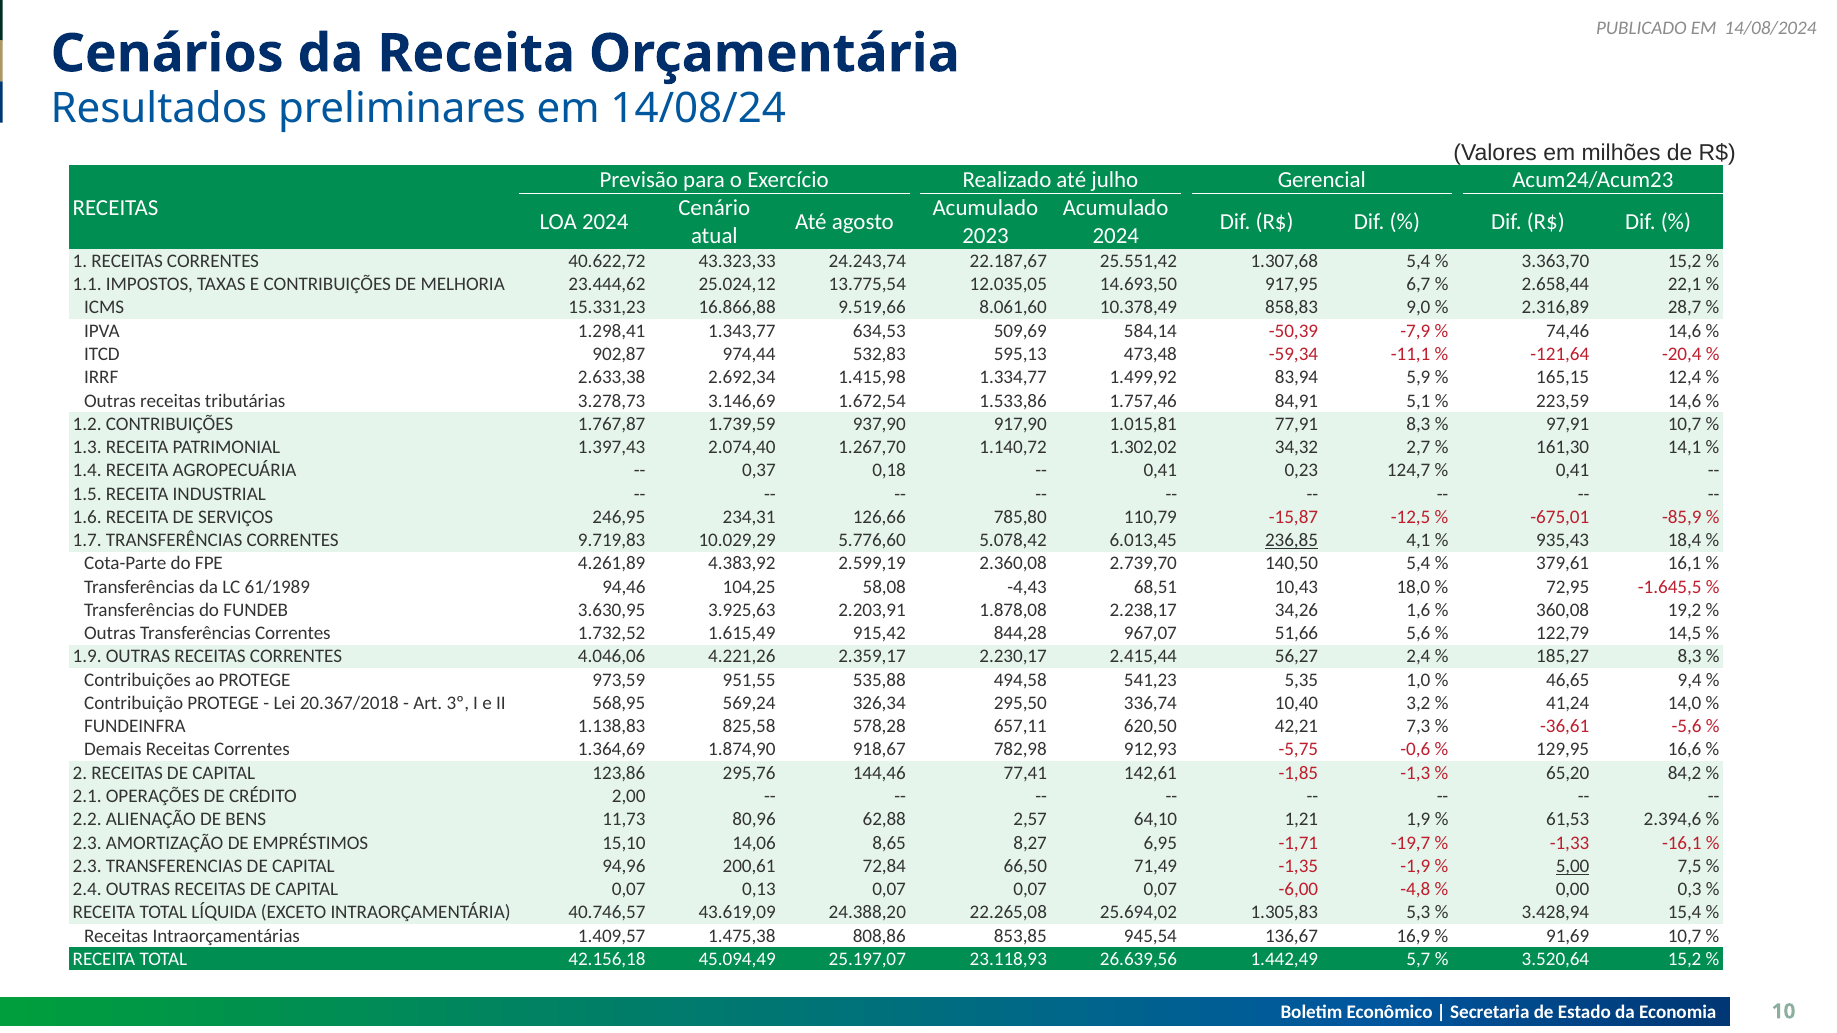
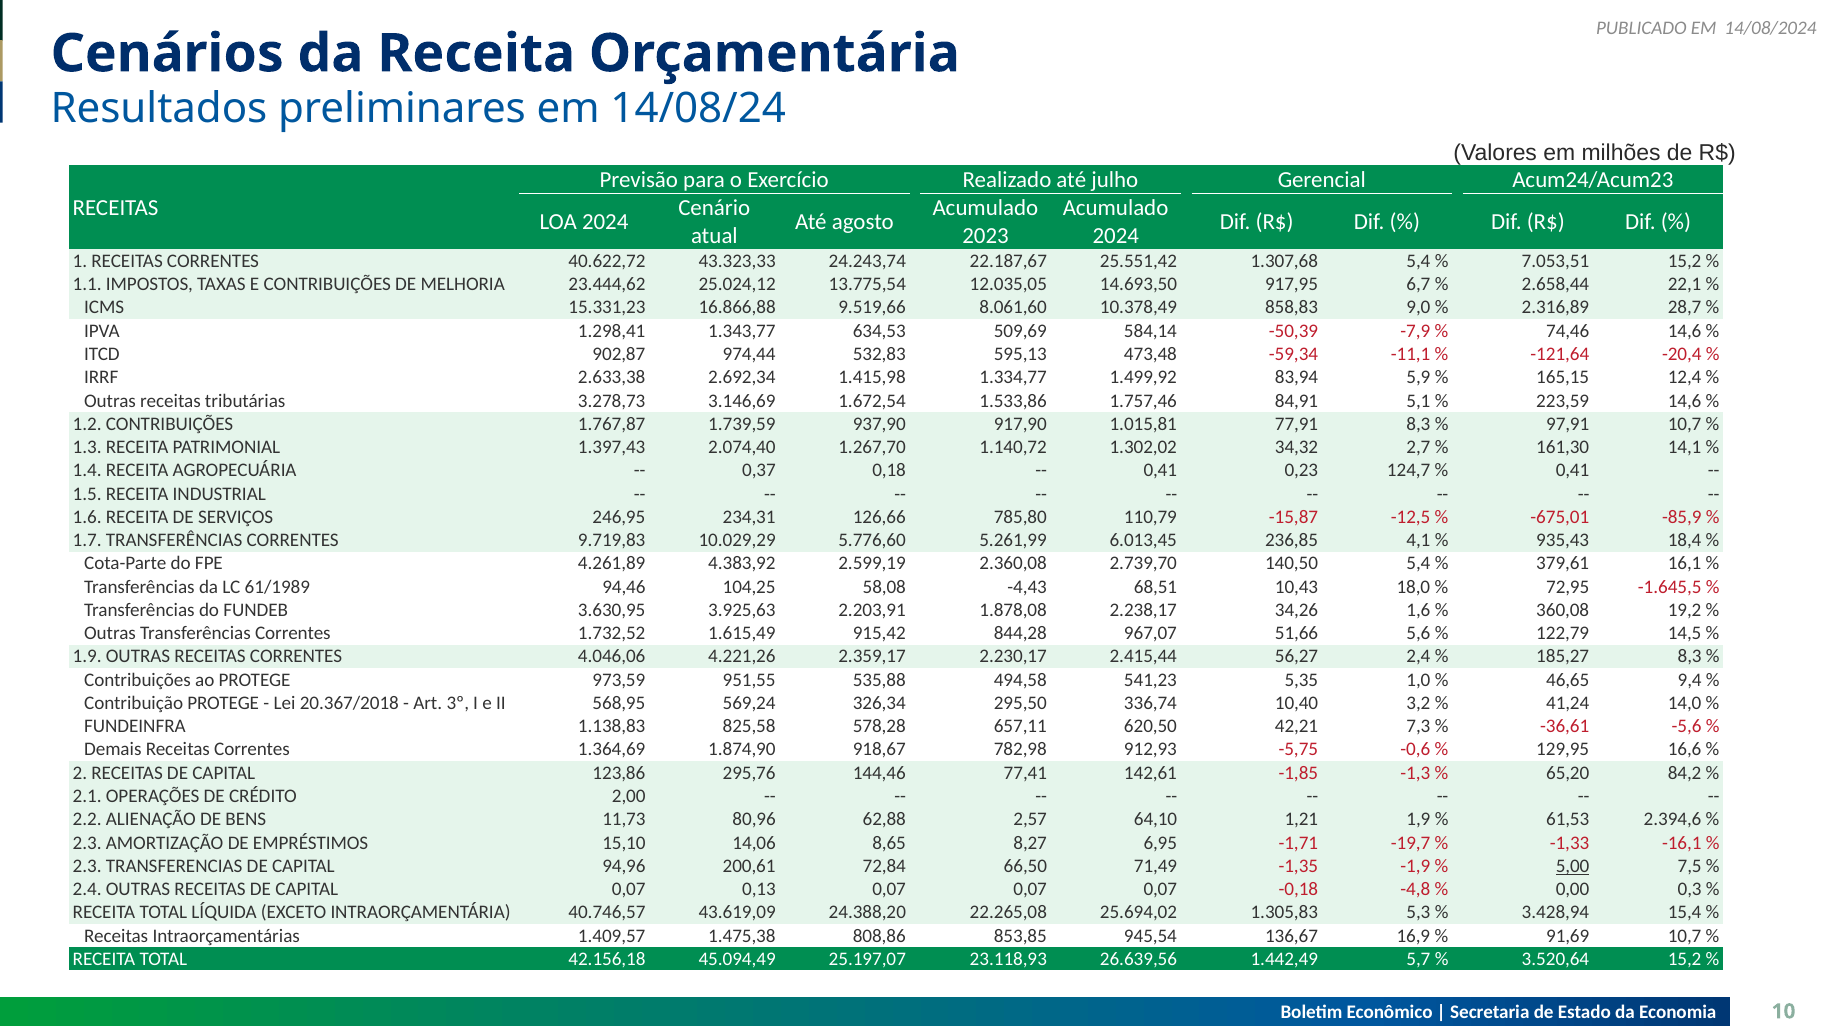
3.363,70: 3.363,70 -> 7.053,51
5.078,42: 5.078,42 -> 5.261,99
236,85 underline: present -> none
-6,00: -6,00 -> -0,18
